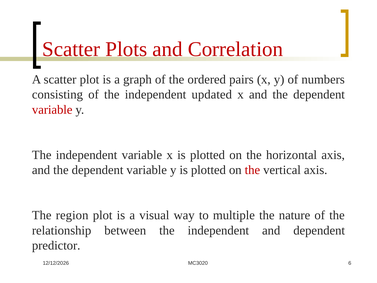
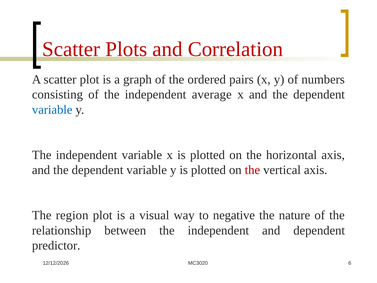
updated: updated -> average
variable at (52, 110) colour: red -> blue
multiple: multiple -> negative
